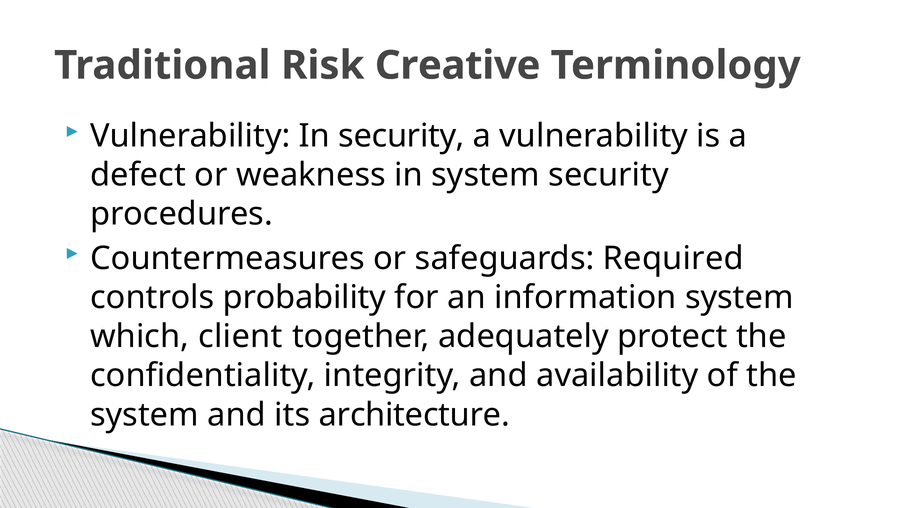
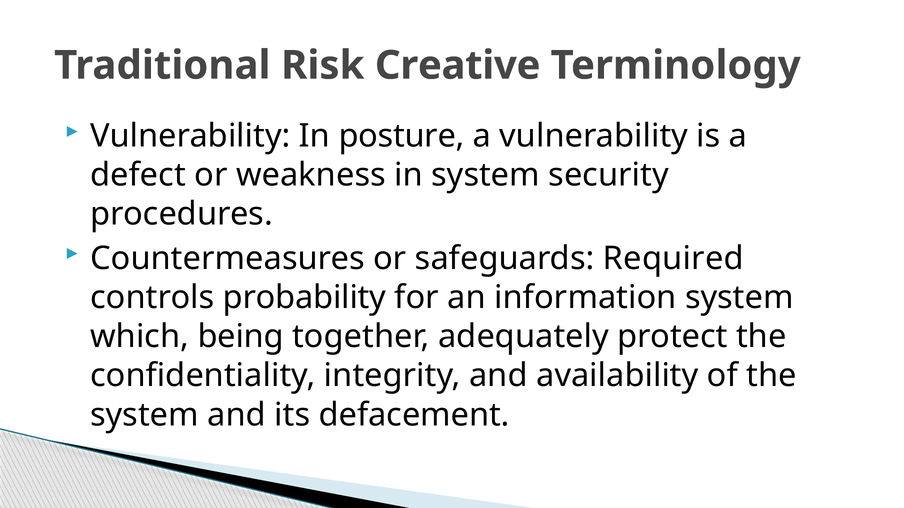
In security: security -> posture
client: client -> being
architecture: architecture -> defacement
